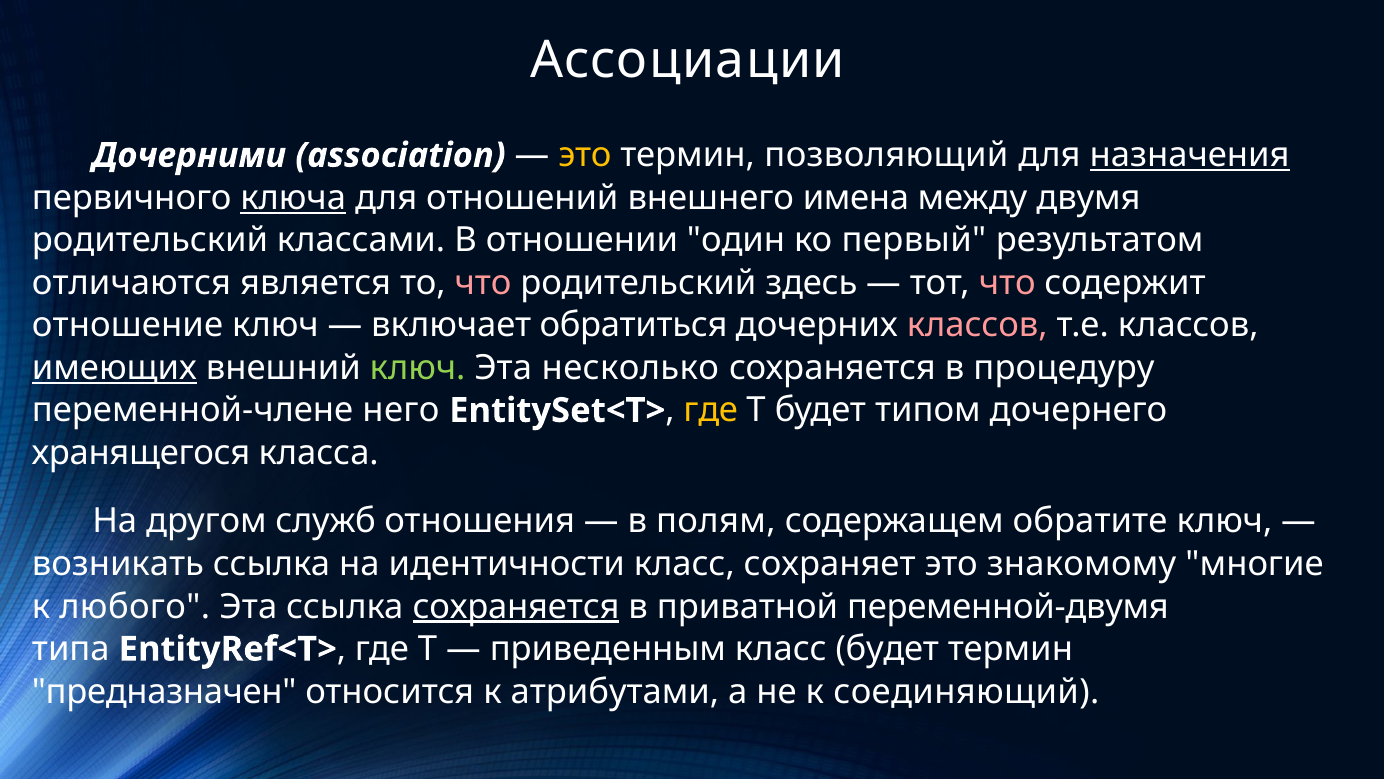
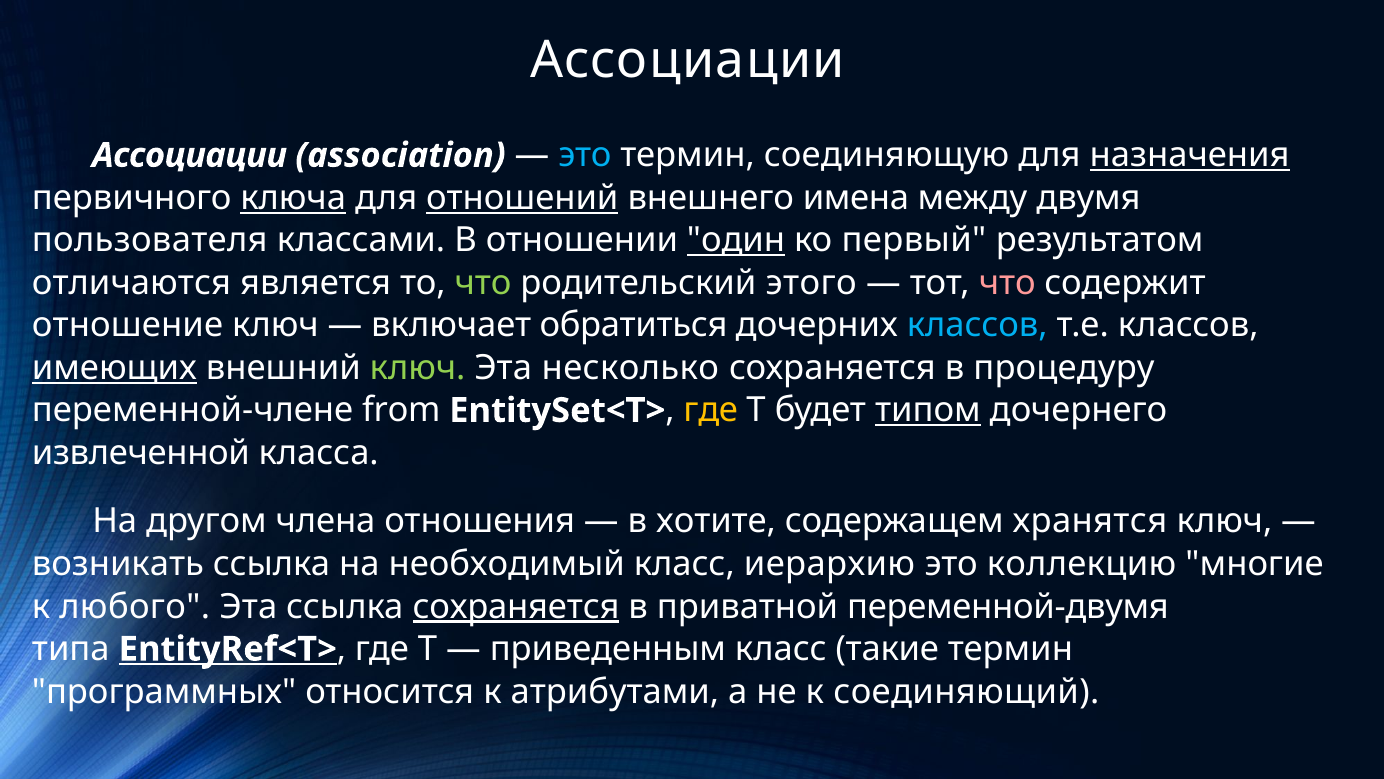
Дочерними at (189, 155): Дочерними -> Ассоциации
это at (585, 155) colour: yellow -> light blue
позволяющий: позволяющий -> соединяющую
отношений underline: none -> present
родительский at (150, 240): родительский -> пользователя
один underline: none -> present
что at (483, 283) colour: pink -> light green
здесь: здесь -> этого
классов at (977, 325) colour: pink -> light blue
него: него -> from
типом underline: none -> present
хранящегося: хранящегося -> извлеченной
служб: служб -> члена
полям: полям -> хотите
обратите: обратите -> хранятся
идентичности: идентичности -> необходимый
сохраняет: сохраняет -> иерархию
знакомому: знакомому -> коллекцию
EntityRef<T> underline: none -> present
класс будет: будет -> такие
предназначен: предназначен -> программных
